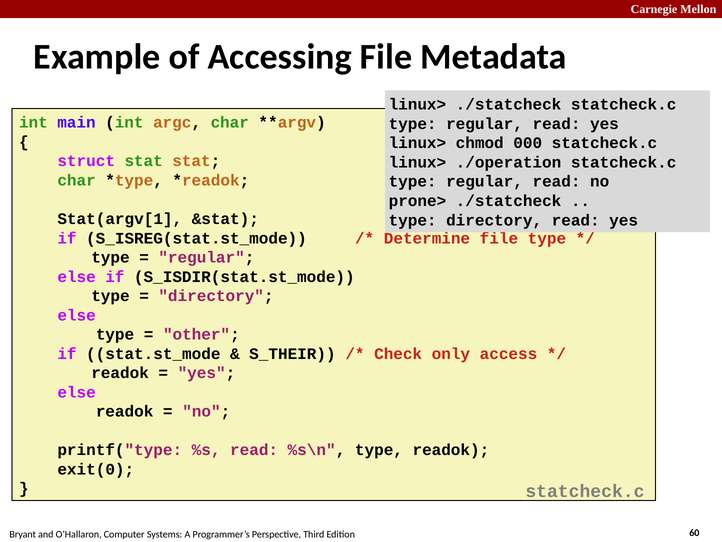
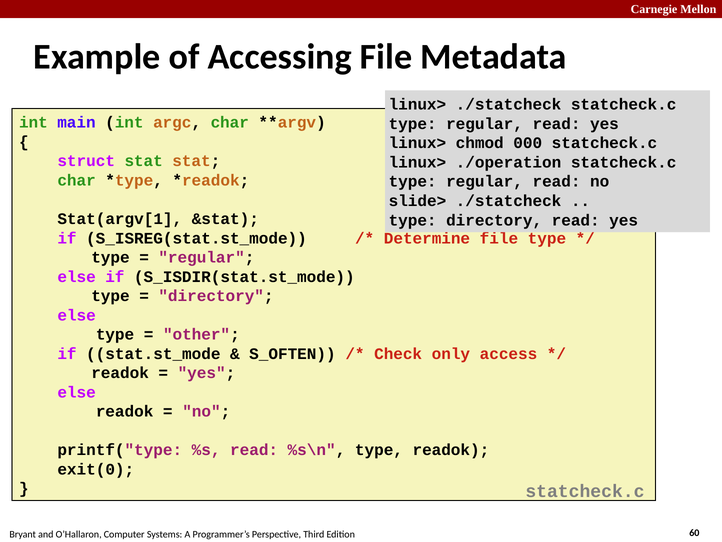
prone>: prone> -> slide>
S_THEIR: S_THEIR -> S_OFTEN
